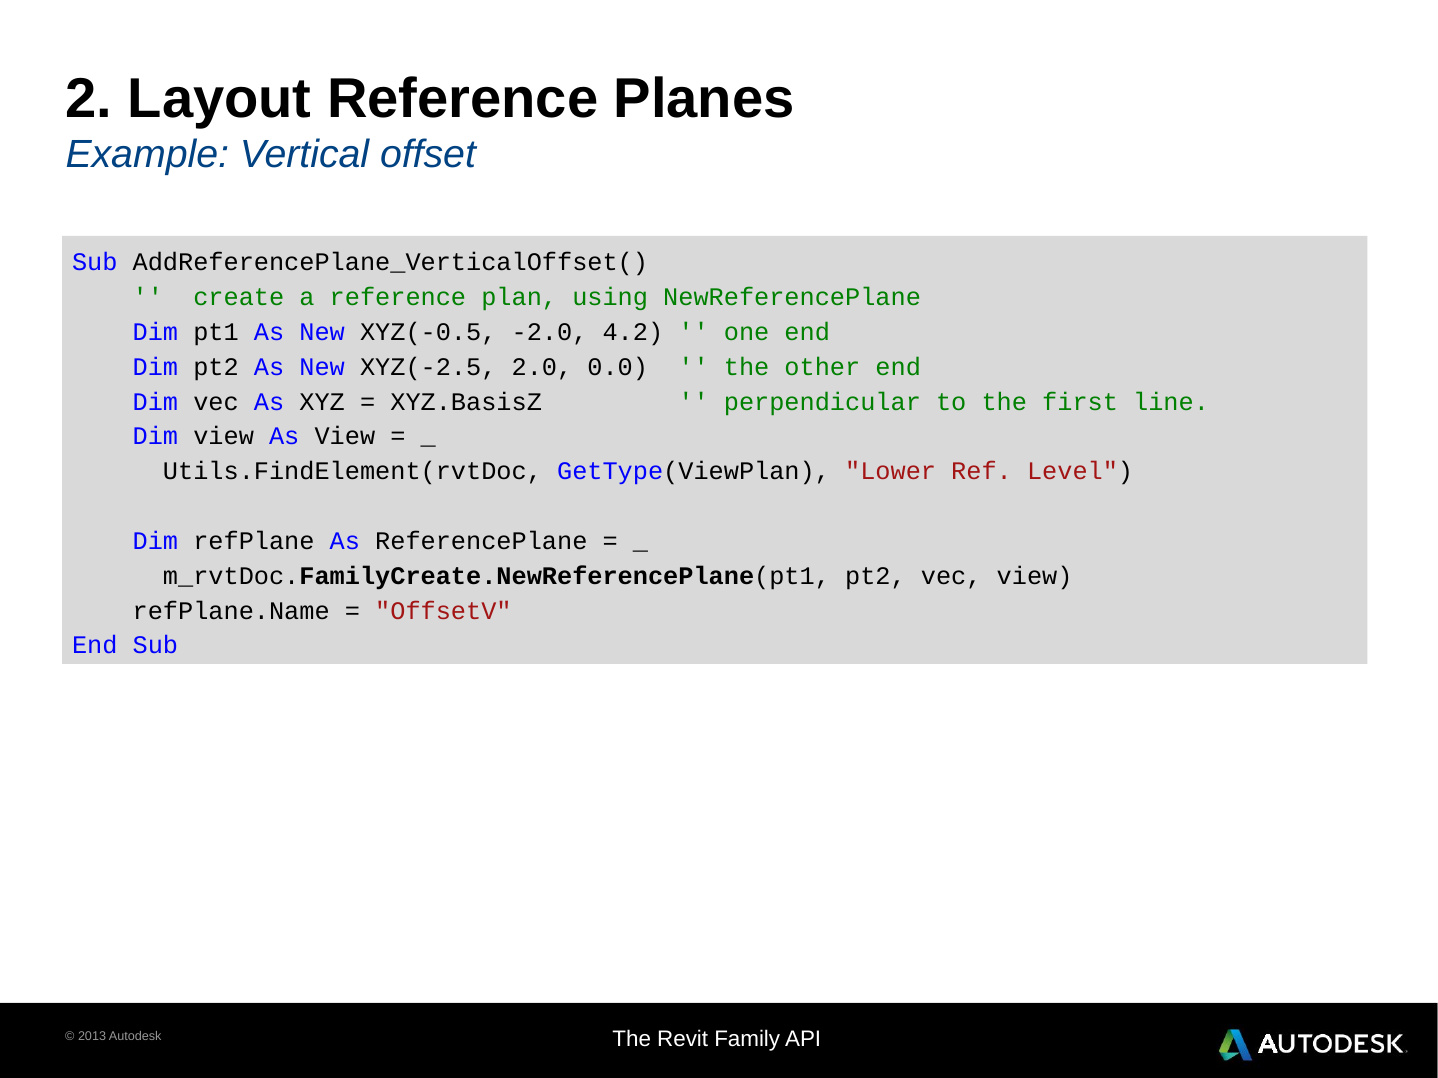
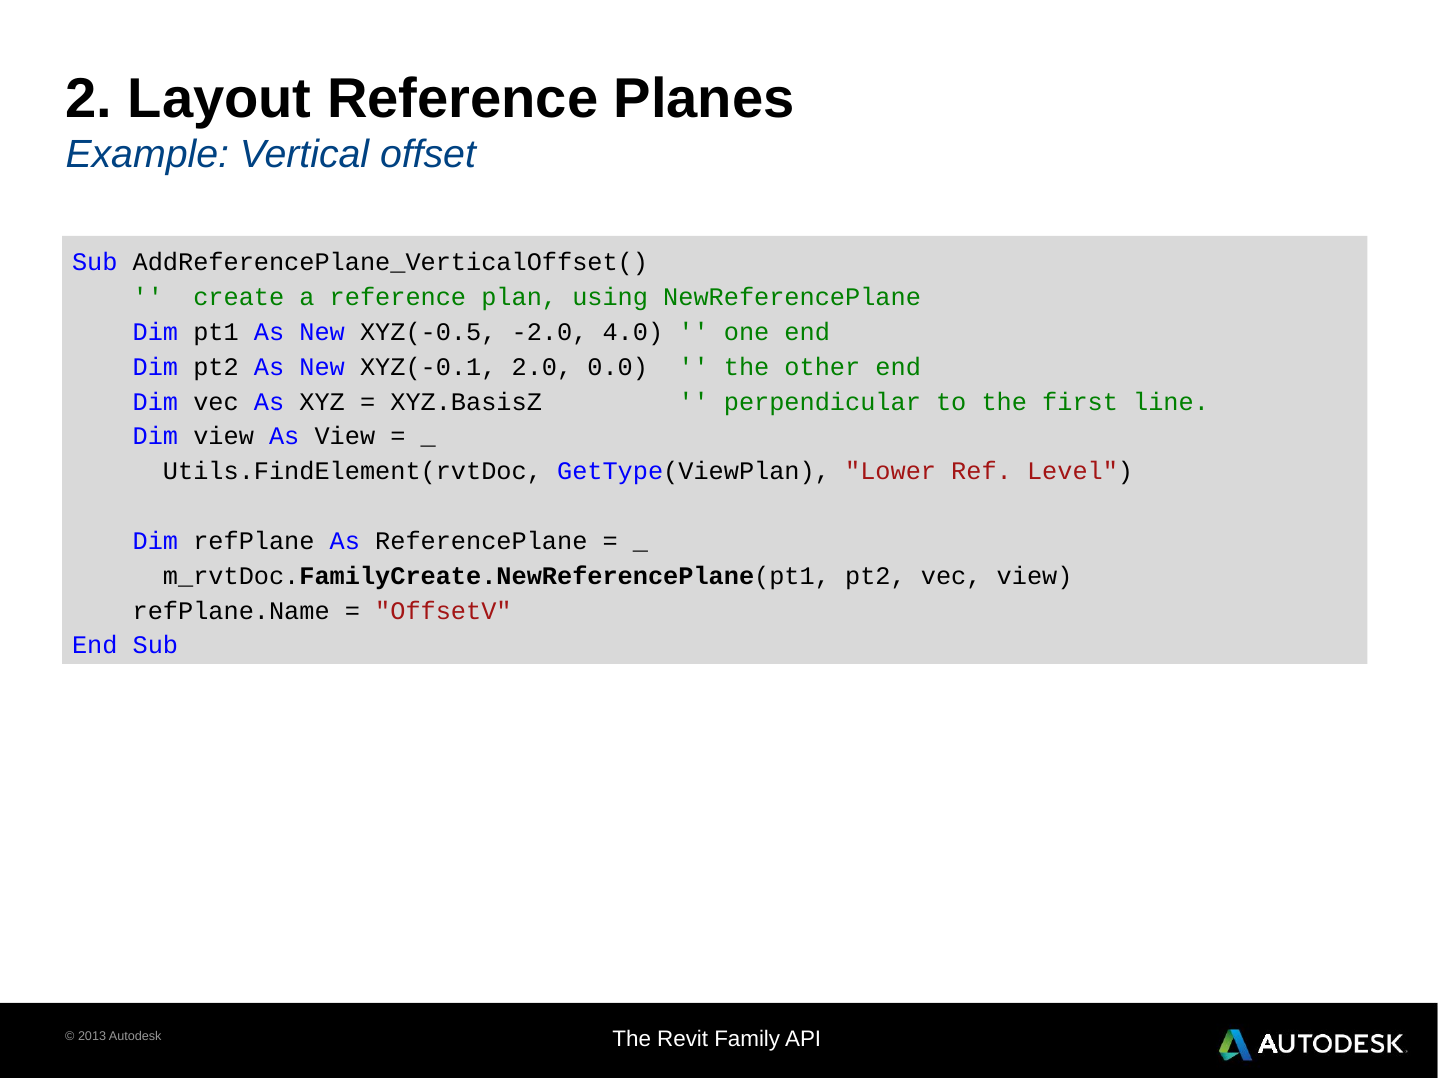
4.2: 4.2 -> 4.0
XYZ(-2.5: XYZ(-2.5 -> XYZ(-0.1
